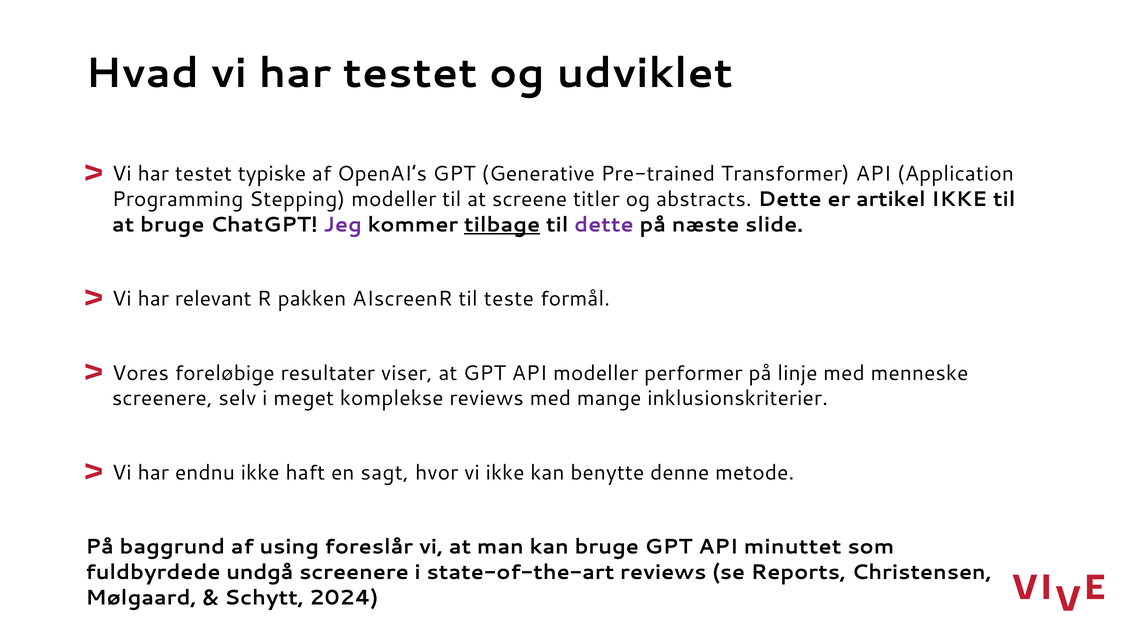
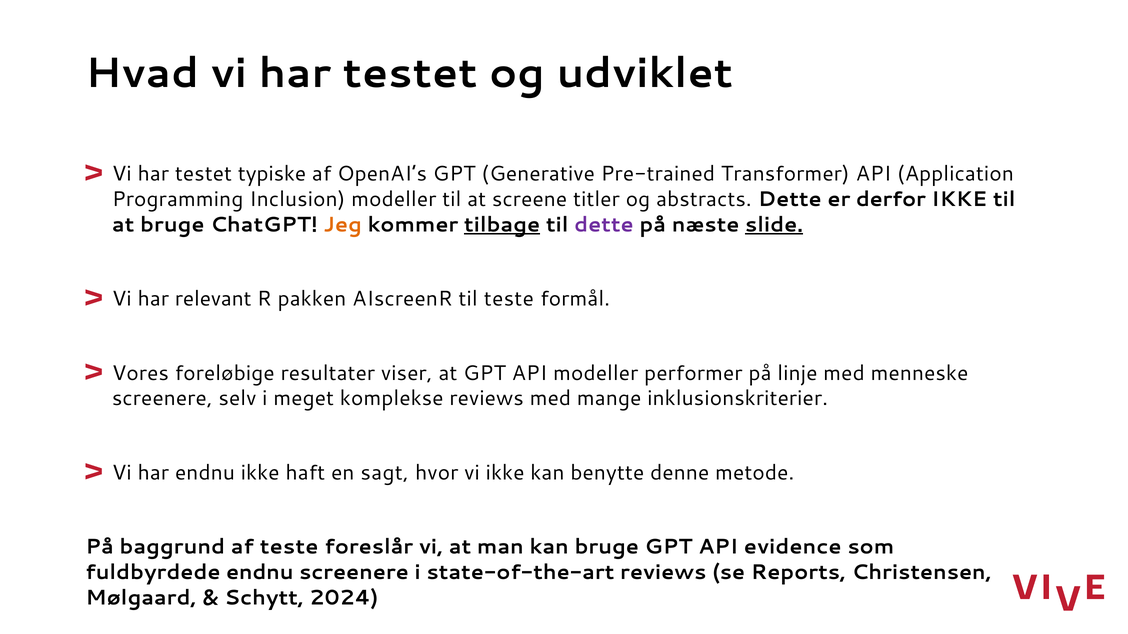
Stepping: Stepping -> Inclusion
artikel: artikel -> derfor
Jeg colour: purple -> orange
slide underline: none -> present
af using: using -> teste
minuttet: minuttet -> evidence
fuldbyrdede undgå: undgå -> endnu
